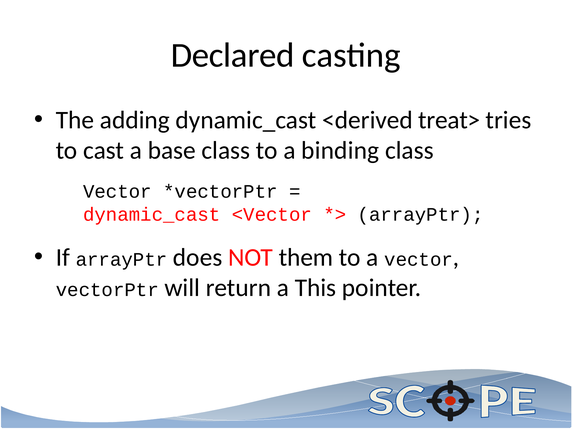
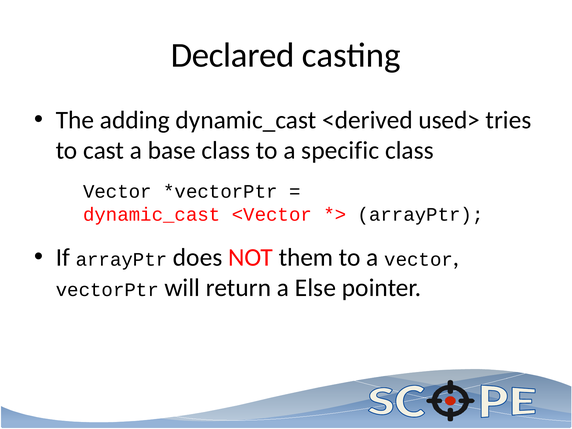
treat>: treat> -> used>
binding: binding -> specific
This: This -> Else
